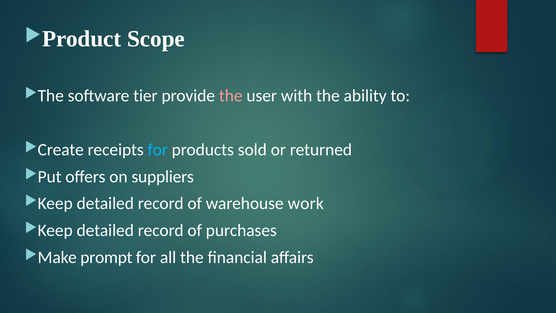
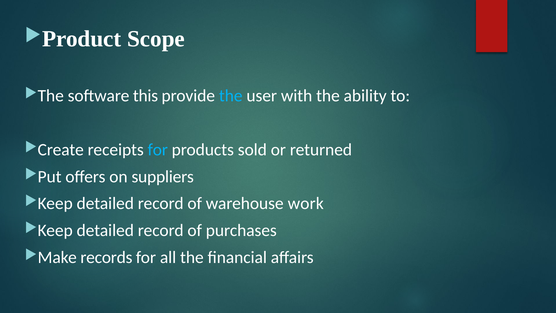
tier: tier -> this
the at (231, 96) colour: pink -> light blue
prompt: prompt -> records
